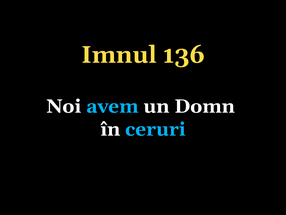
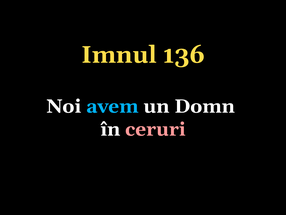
ceruri colour: light blue -> pink
